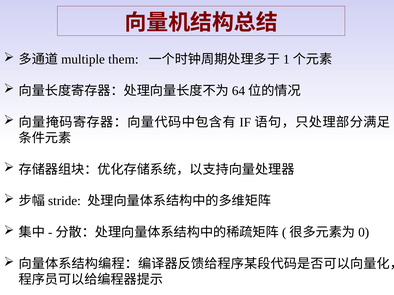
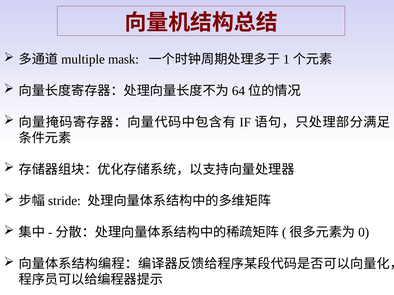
them: them -> mask
